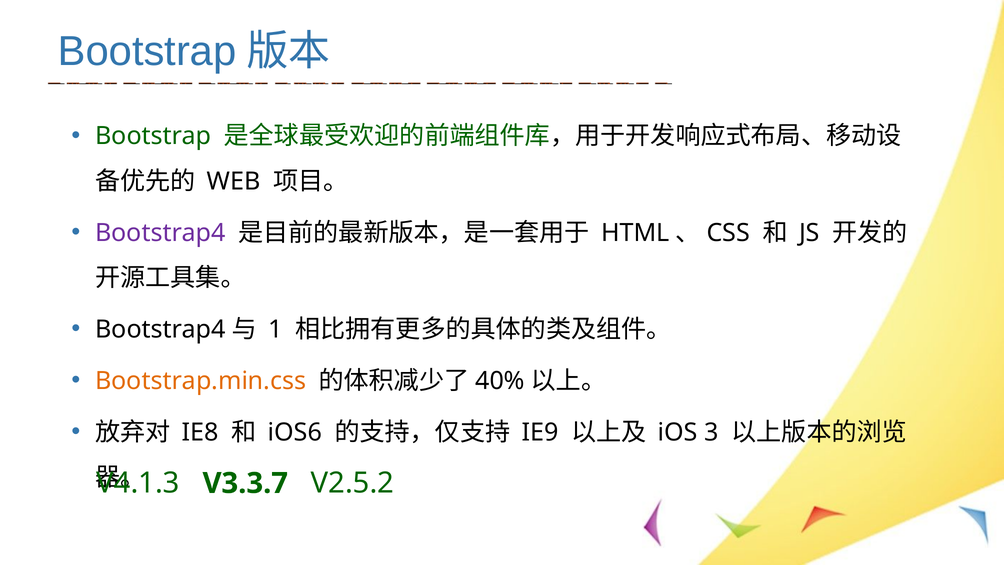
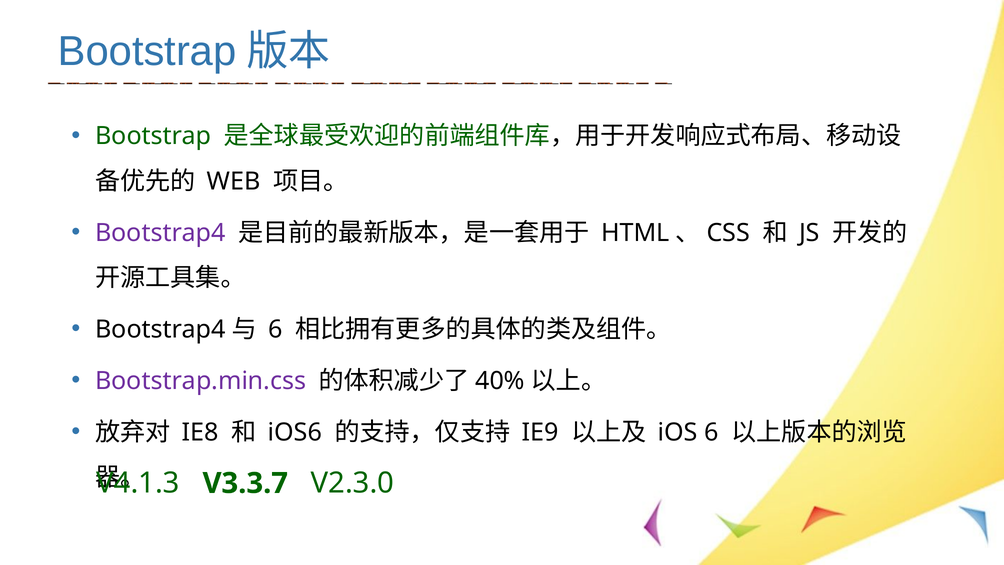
1 at (275, 329): 1 -> 6
Bootstrap.min.css colour: orange -> purple
iOS 3: 3 -> 6
V2.5.2: V2.5.2 -> V2.3.0
